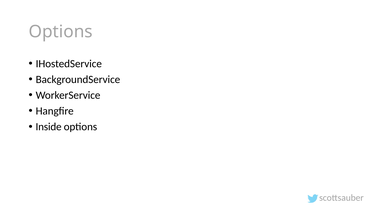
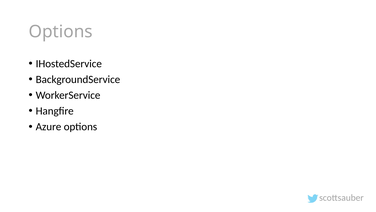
Inside: Inside -> Azure
